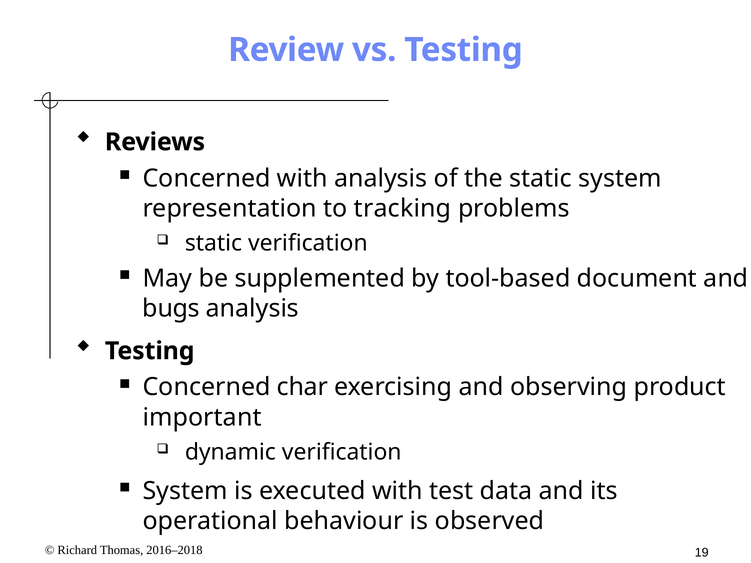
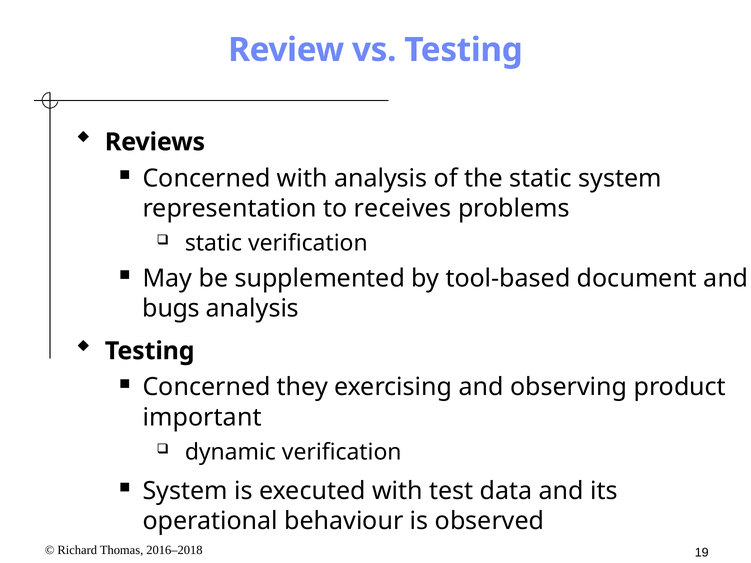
tracking: tracking -> receives
char: char -> they
